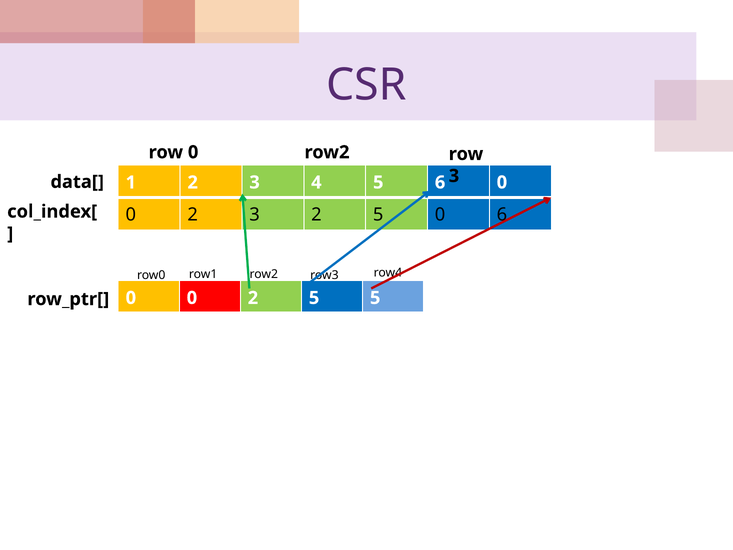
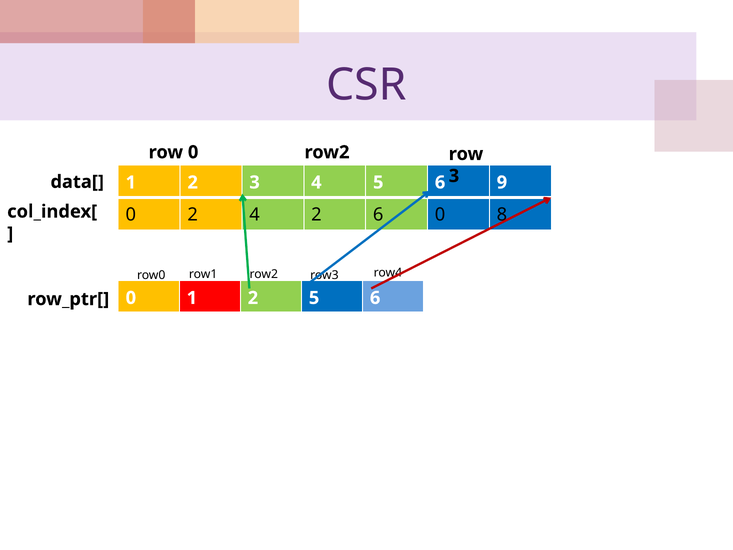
5 6 0: 0 -> 9
0 2 3: 3 -> 4
5 at (378, 215): 5 -> 6
0 6: 6 -> 8
0 at (192, 298): 0 -> 1
2 5 5: 5 -> 6
